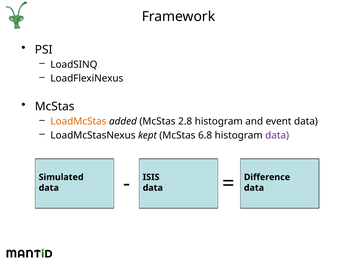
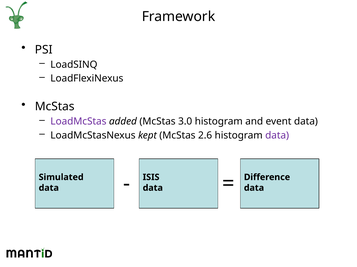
LoadMcStas colour: orange -> purple
2.8: 2.8 -> 3.0
6.8: 6.8 -> 2.6
